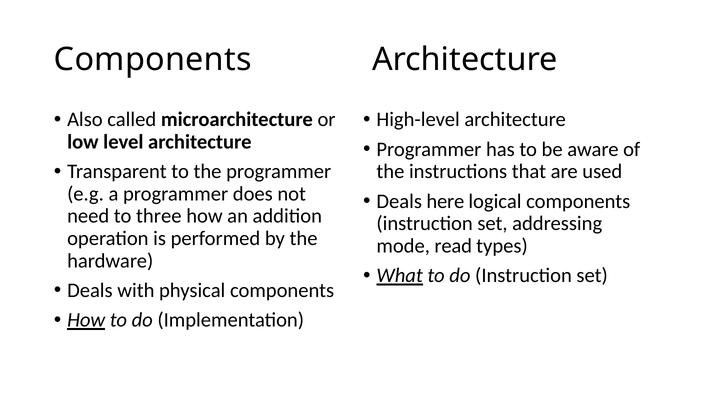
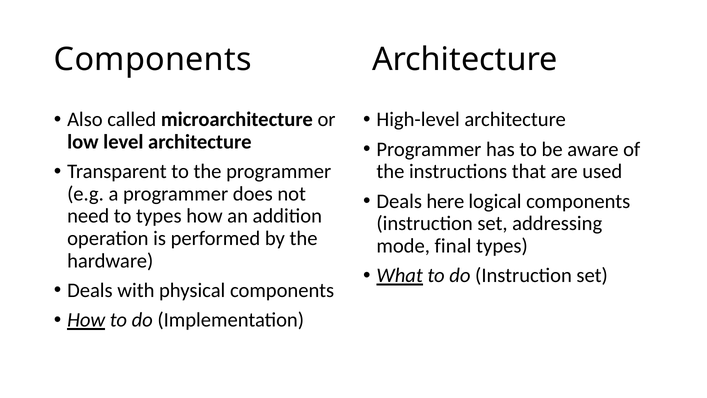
to three: three -> types
read: read -> final
